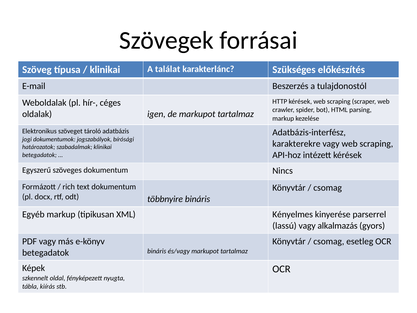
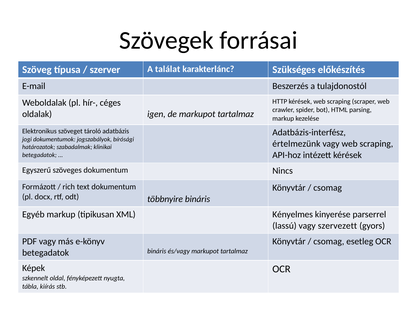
klinikai at (105, 70): klinikai -> szerver
karakterekre: karakterekre -> értelmezünk
alkalmazás: alkalmazás -> szervezett
